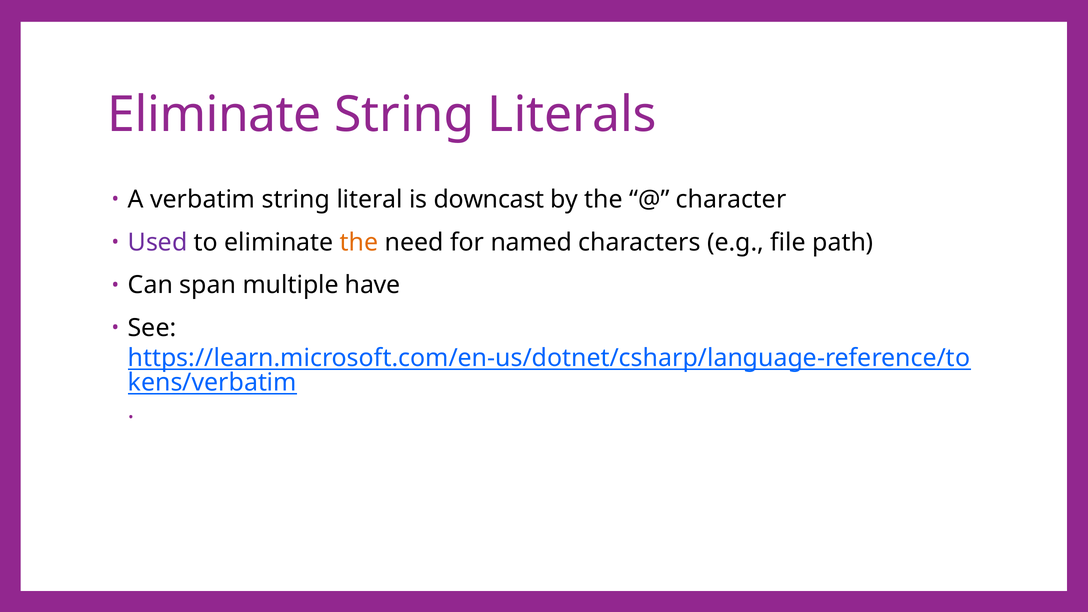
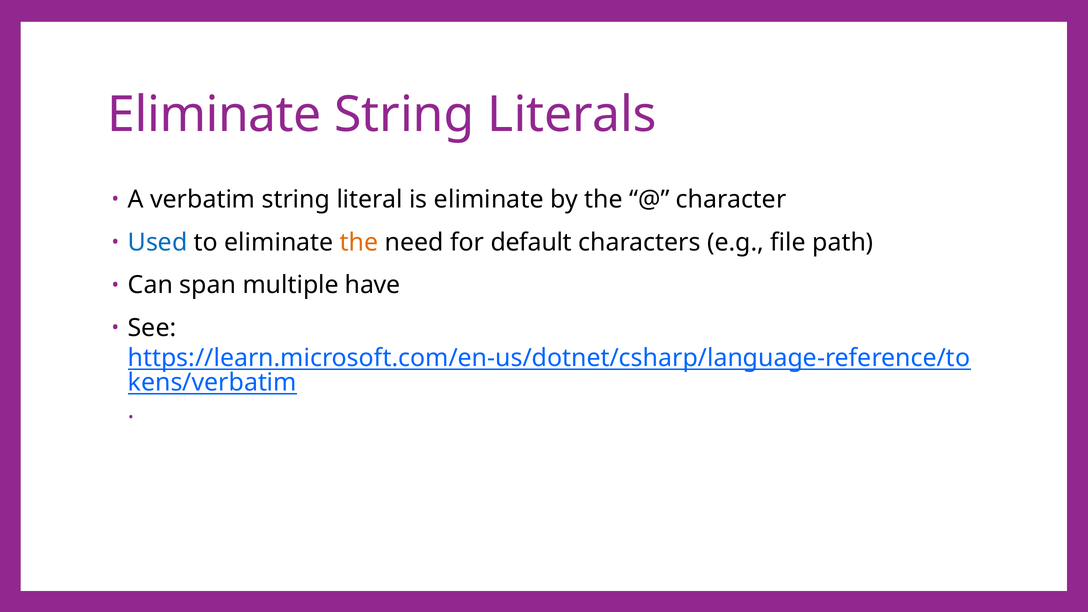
is downcast: downcast -> eliminate
Used colour: purple -> blue
named: named -> default
